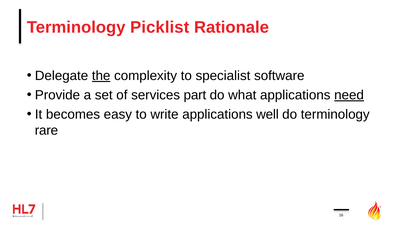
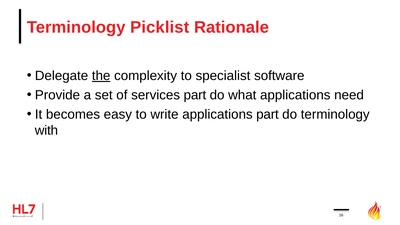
need underline: present -> none
applications well: well -> part
rare: rare -> with
